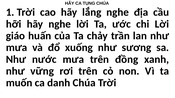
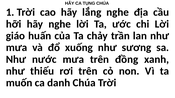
vững: vững -> thiếu
